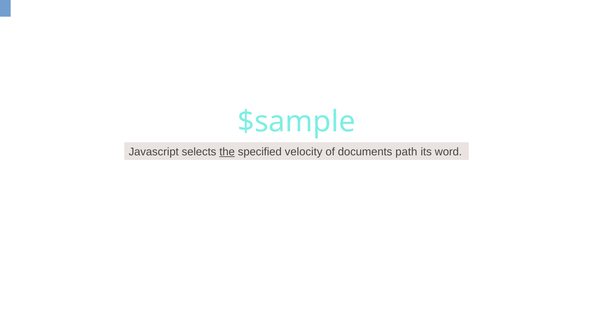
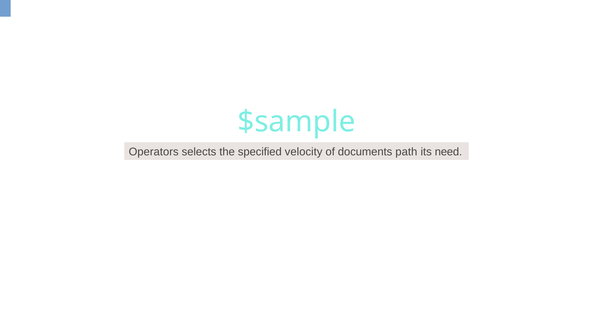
Javascript: Javascript -> Operators
the underline: present -> none
word: word -> need
